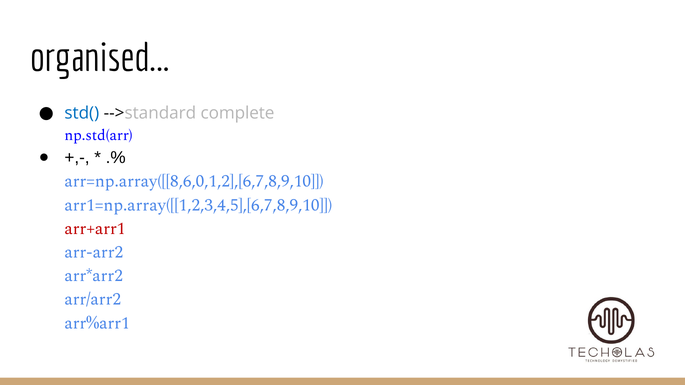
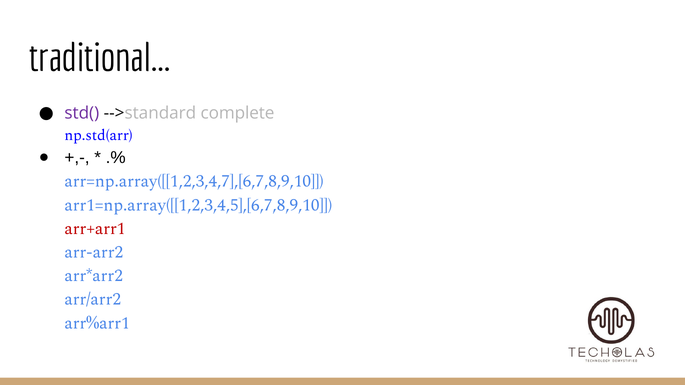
organised: organised -> traditional
std( colour: blue -> purple
arr=np.array([[8,6,0,1,2],[6,7,8,9,10: arr=np.array([[8,6,0,1,2],[6,7,8,9,10 -> arr=np.array([[1,2,3,4,7],[6,7,8,9,10
